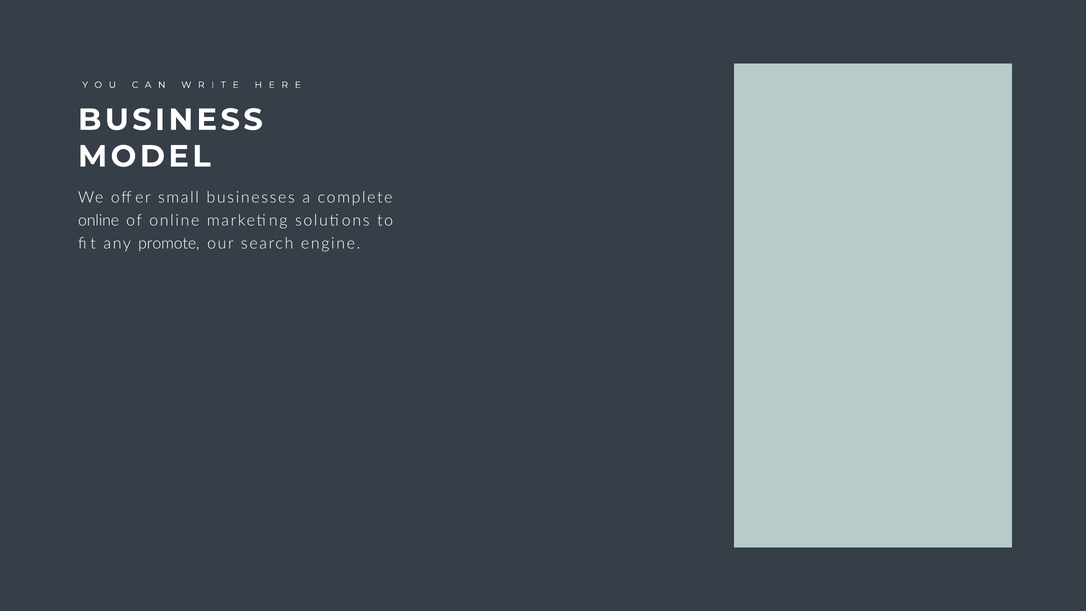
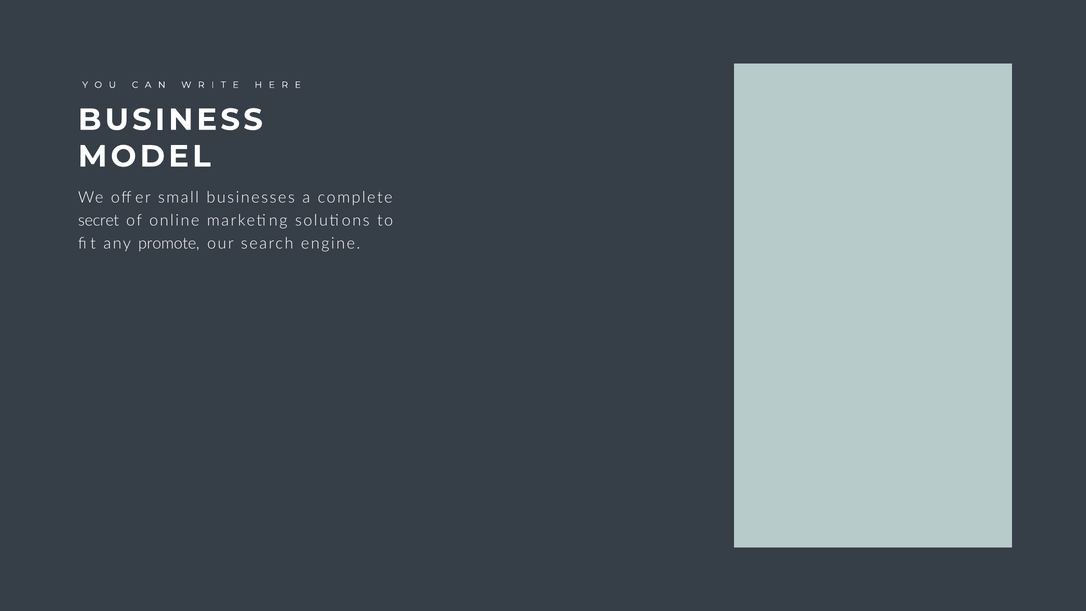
online at (99, 221): online -> secret
